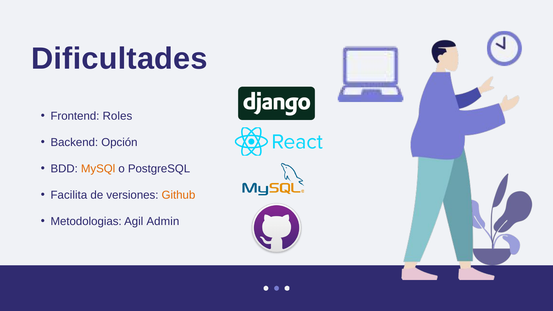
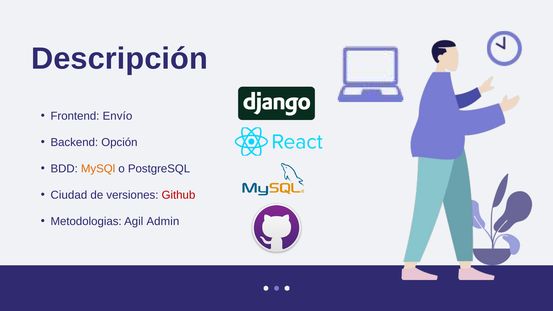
Dificultades: Dificultades -> Descripción
Roles: Roles -> Envío
Facilita: Facilita -> Ciudad
Github colour: orange -> red
